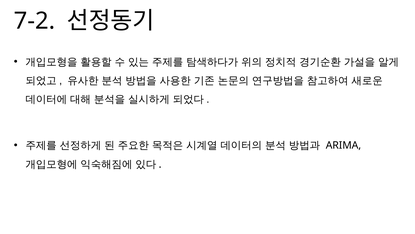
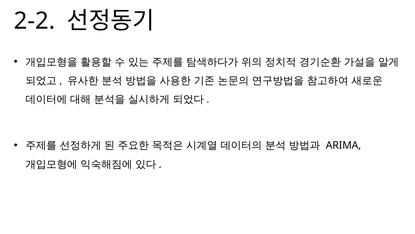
7-2: 7-2 -> 2-2
